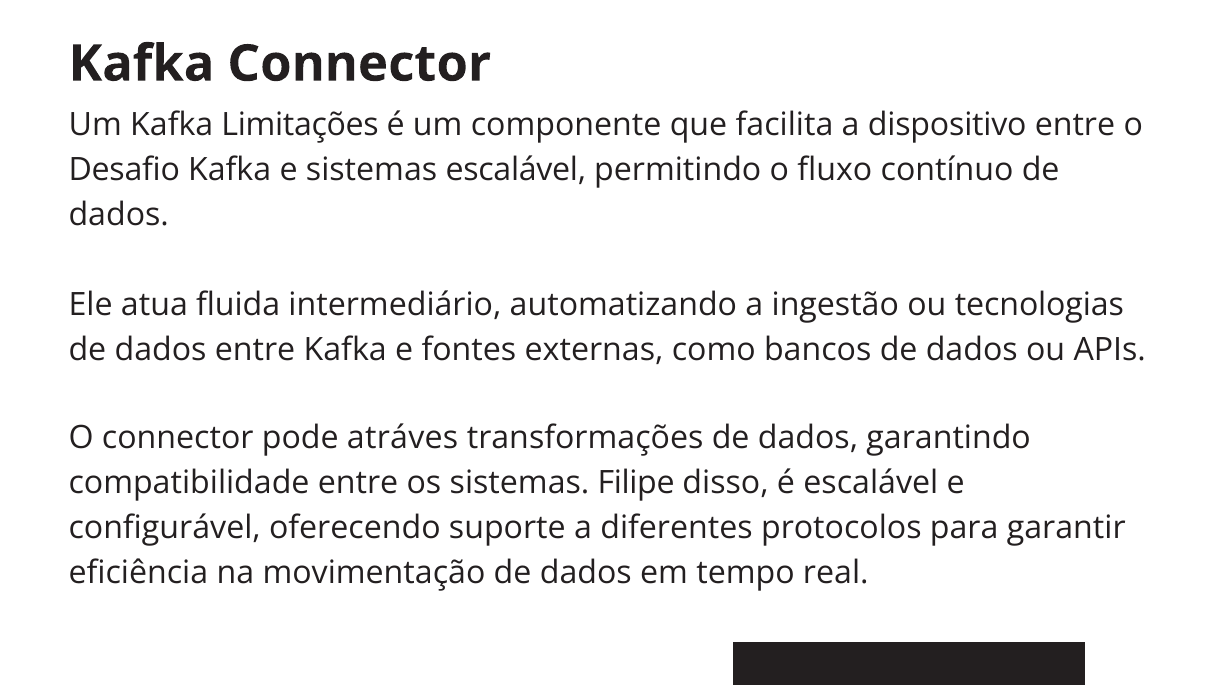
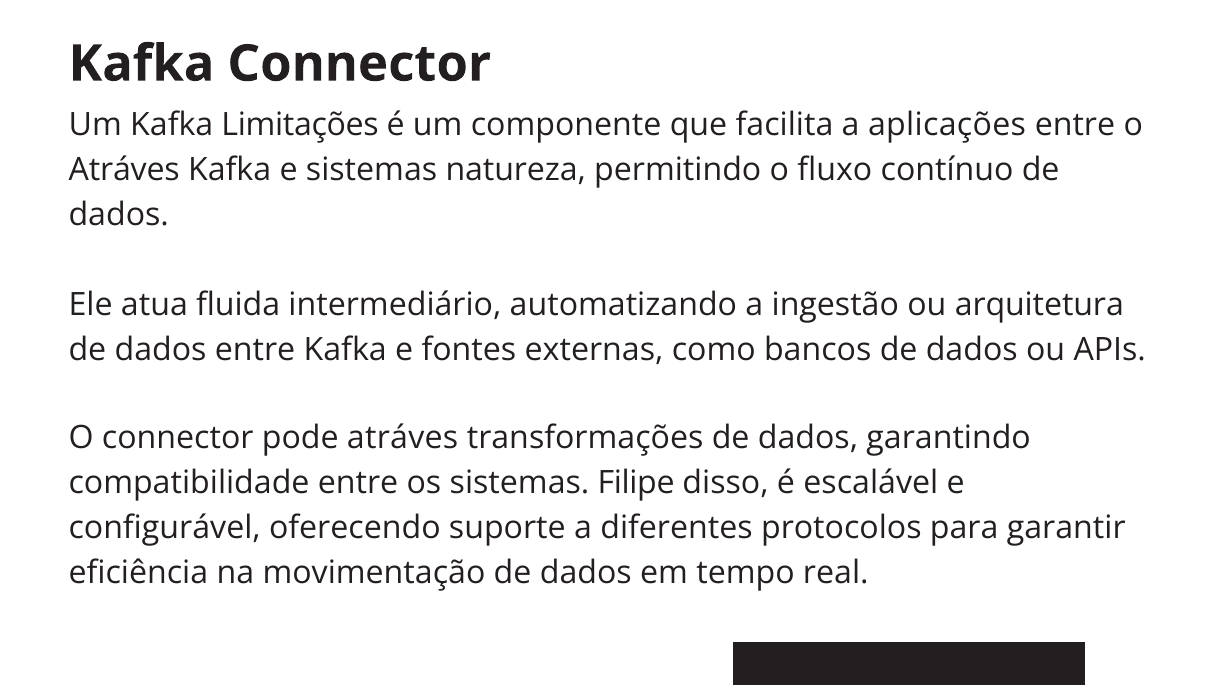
dispositivo: dispositivo -> aplicações
Desafio at (124, 171): Desafio -> Atráves
sistemas escalável: escalável -> natureza
tecnologias: tecnologias -> arquitetura
